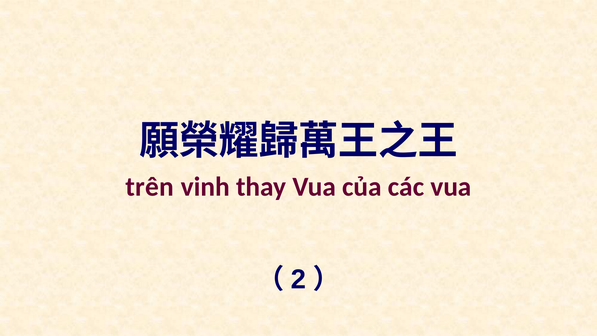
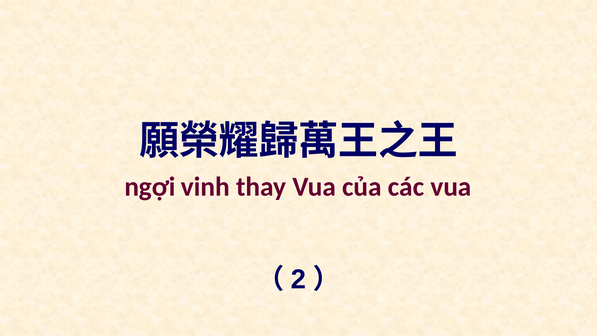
trên: trên -> ngợi
